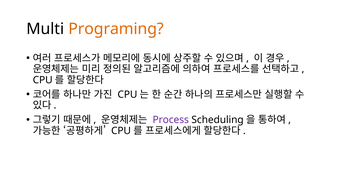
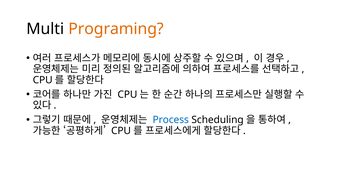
Process colour: purple -> blue
